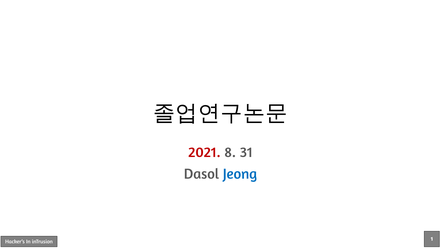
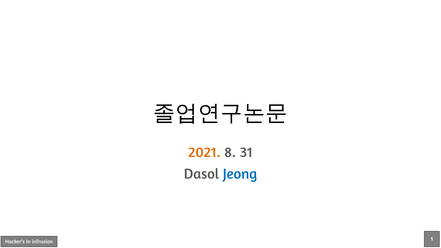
2021 colour: red -> orange
